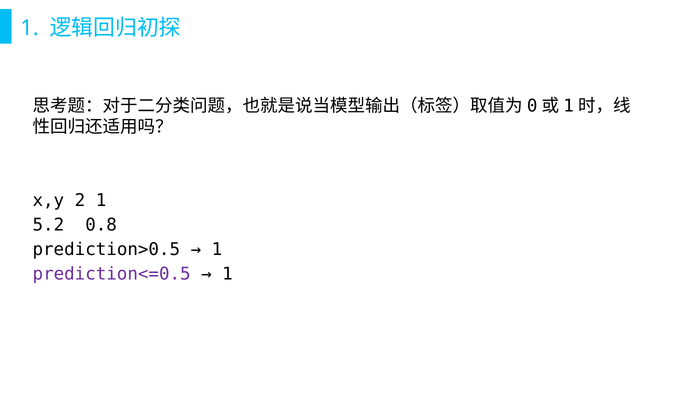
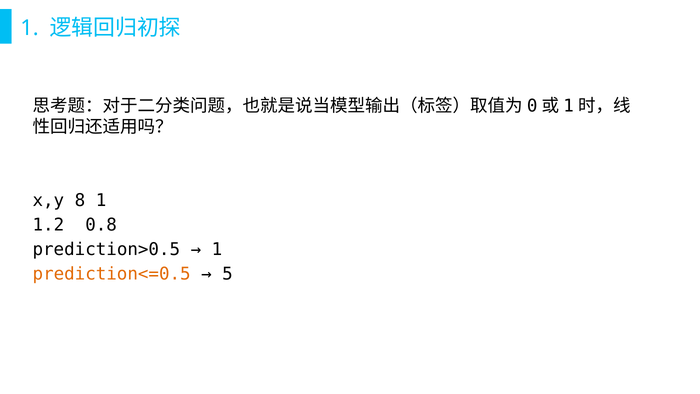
2: 2 -> 8
5.2: 5.2 -> 1.2
prediction<=0.5 colour: purple -> orange
1 at (228, 274): 1 -> 5
